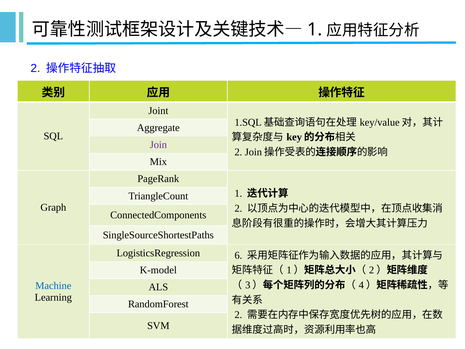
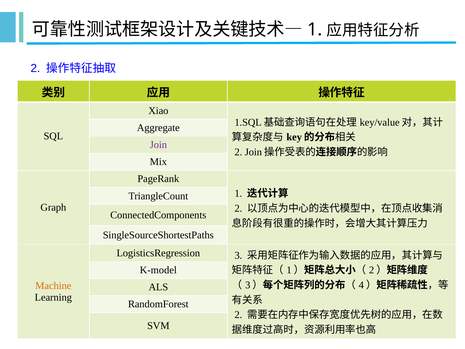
Joint: Joint -> Xiao
6: 6 -> 3
Machine colour: blue -> orange
